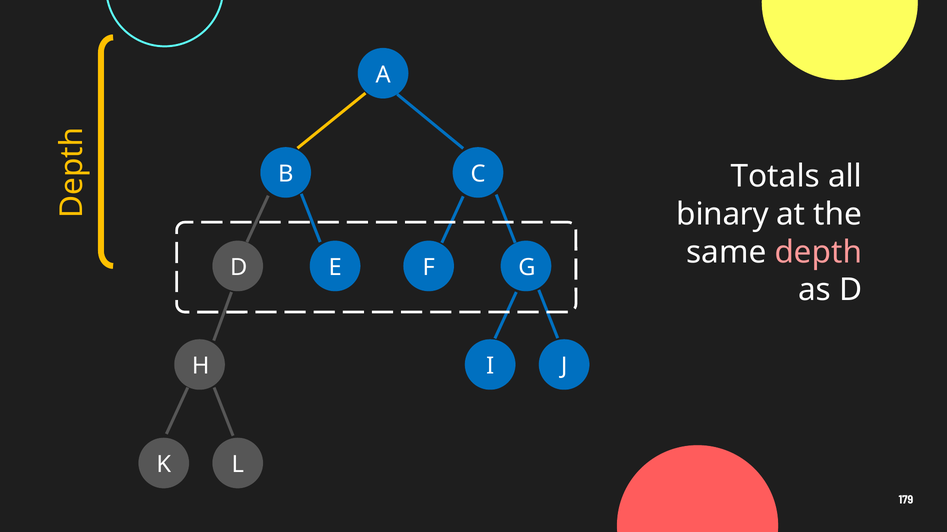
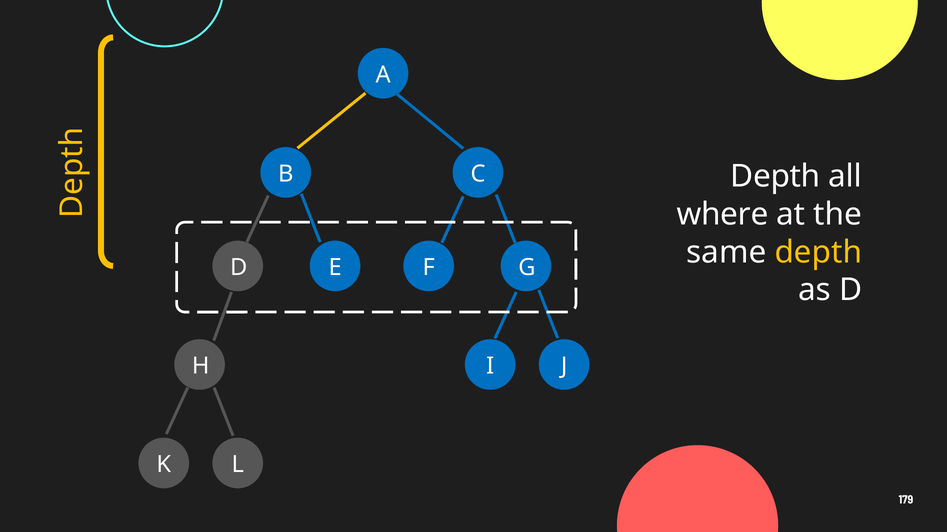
Totals at (775, 177): Totals -> Depth
binary: binary -> where
depth at (818, 252) colour: pink -> yellow
